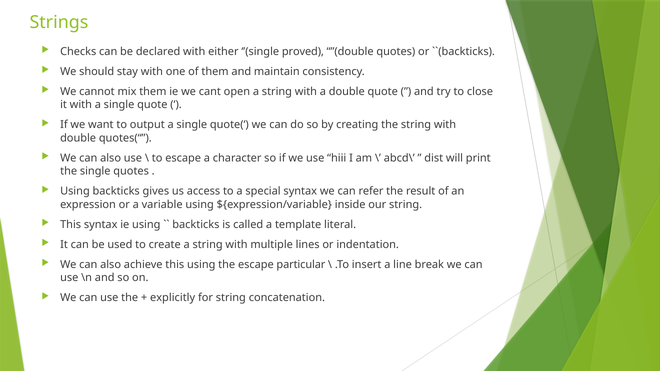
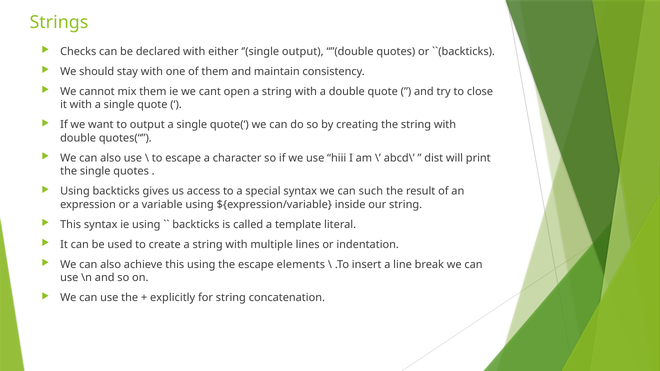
’(single proved: proved -> output
refer: refer -> such
particular: particular -> elements
